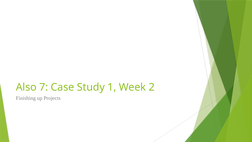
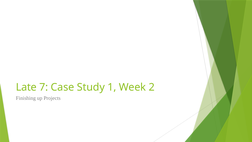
Also: Also -> Late
